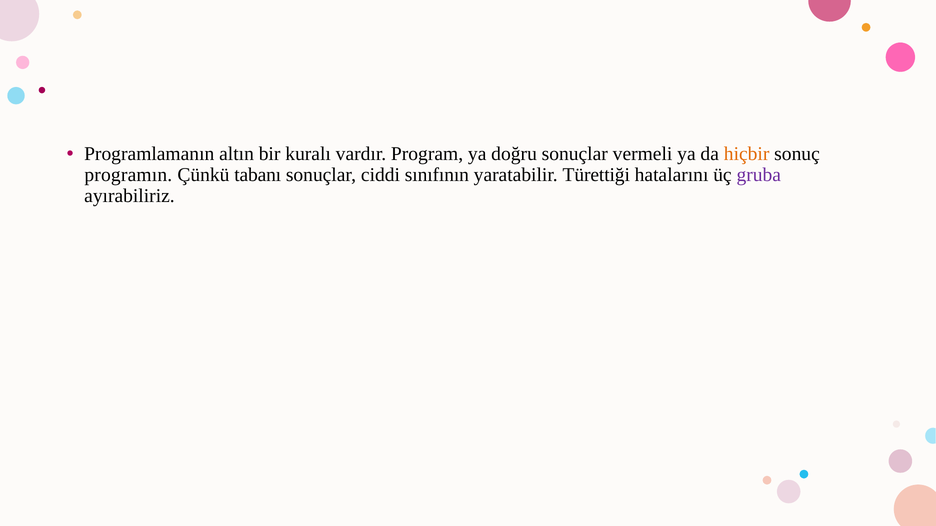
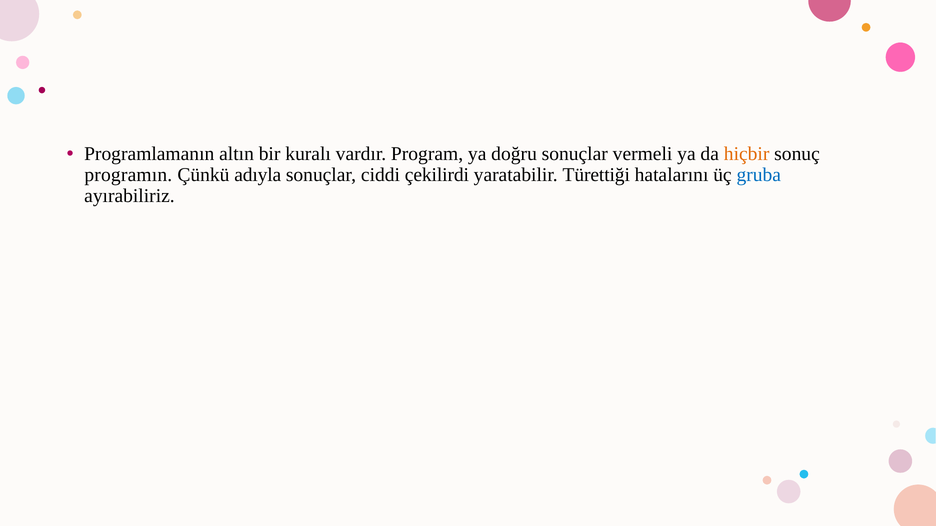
tabanı: tabanı -> adıyla
sınıfının: sınıfının -> çekilirdi
gruba colour: purple -> blue
